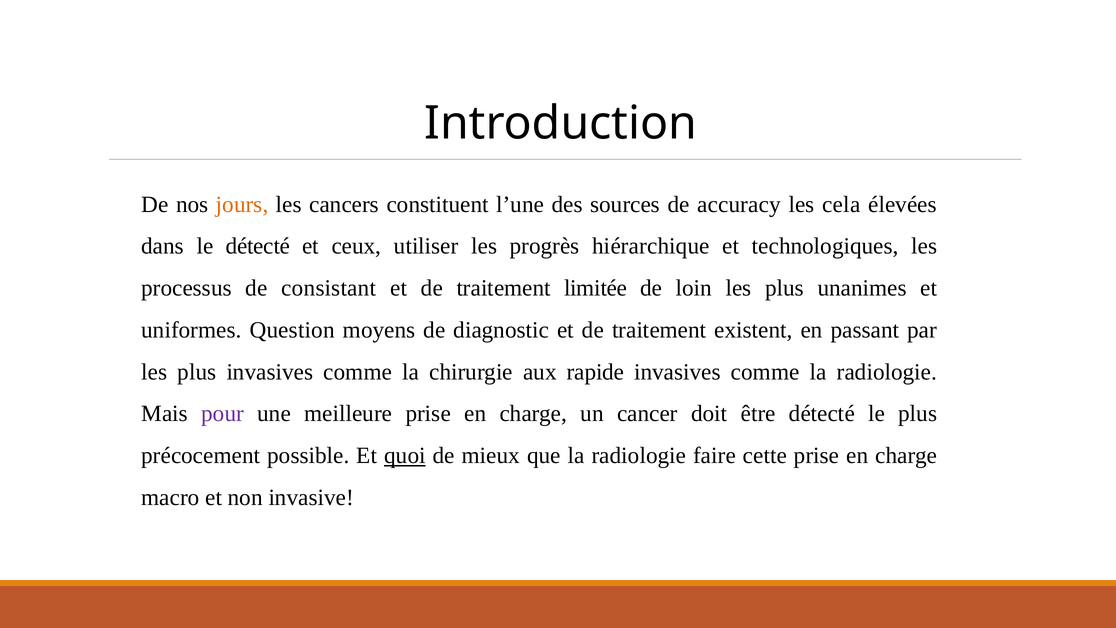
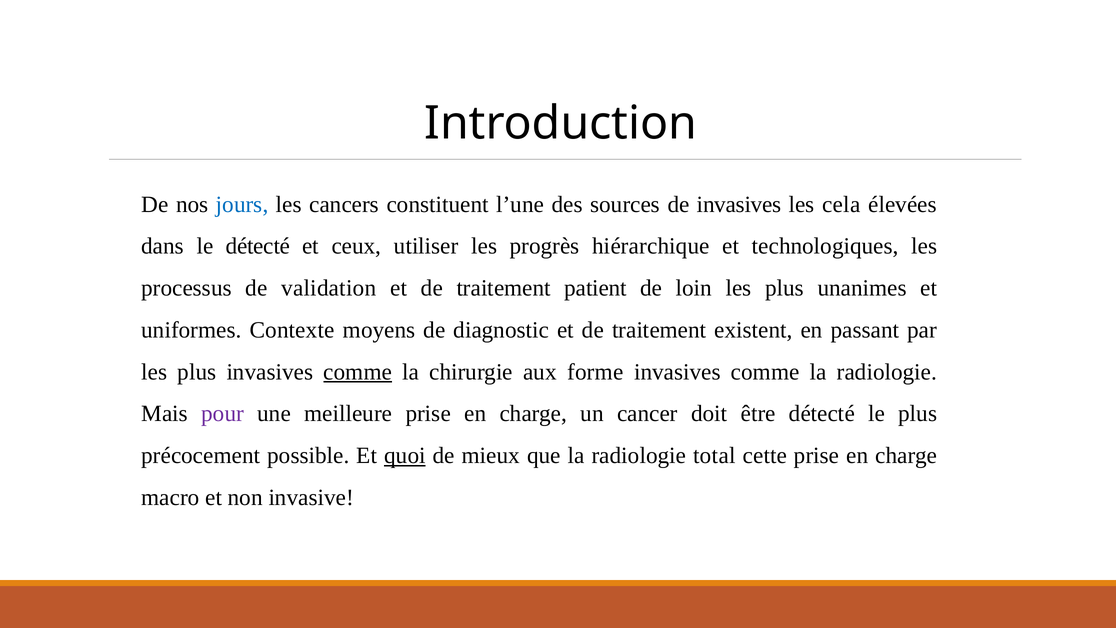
jours colour: orange -> blue
de accuracy: accuracy -> invasives
consistant: consistant -> validation
limitée: limitée -> patient
Question: Question -> Contexte
comme at (358, 372) underline: none -> present
rapide: rapide -> forme
faire: faire -> total
